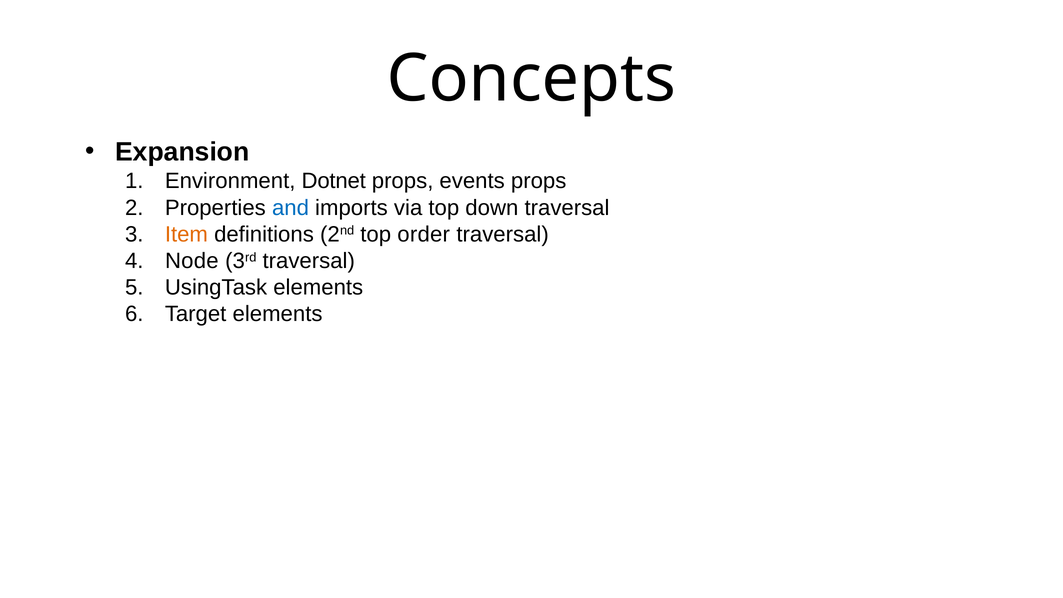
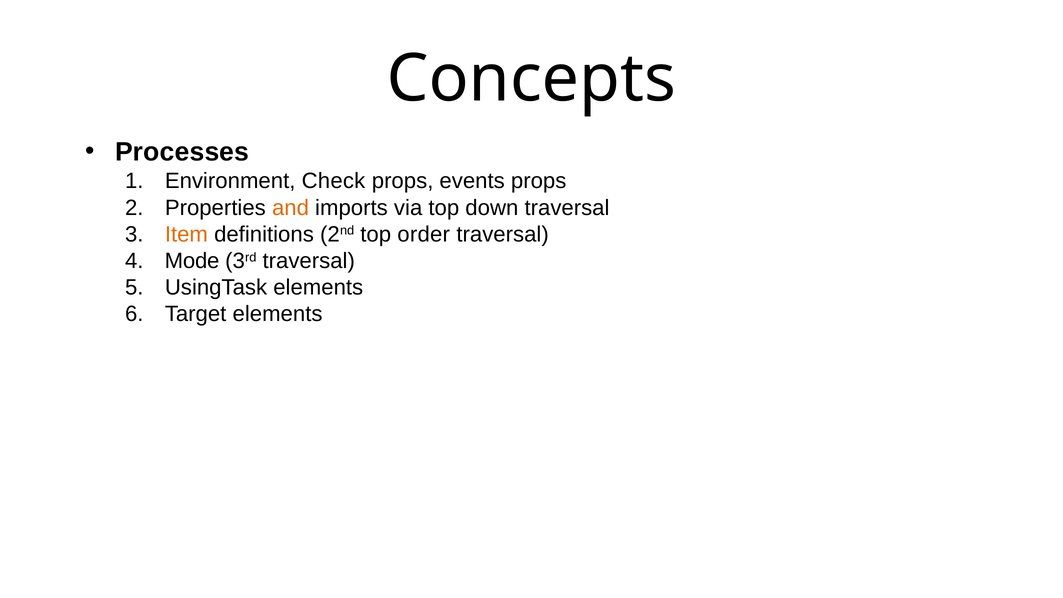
Expansion: Expansion -> Processes
Dotnet: Dotnet -> Check
and colour: blue -> orange
Node: Node -> Mode
